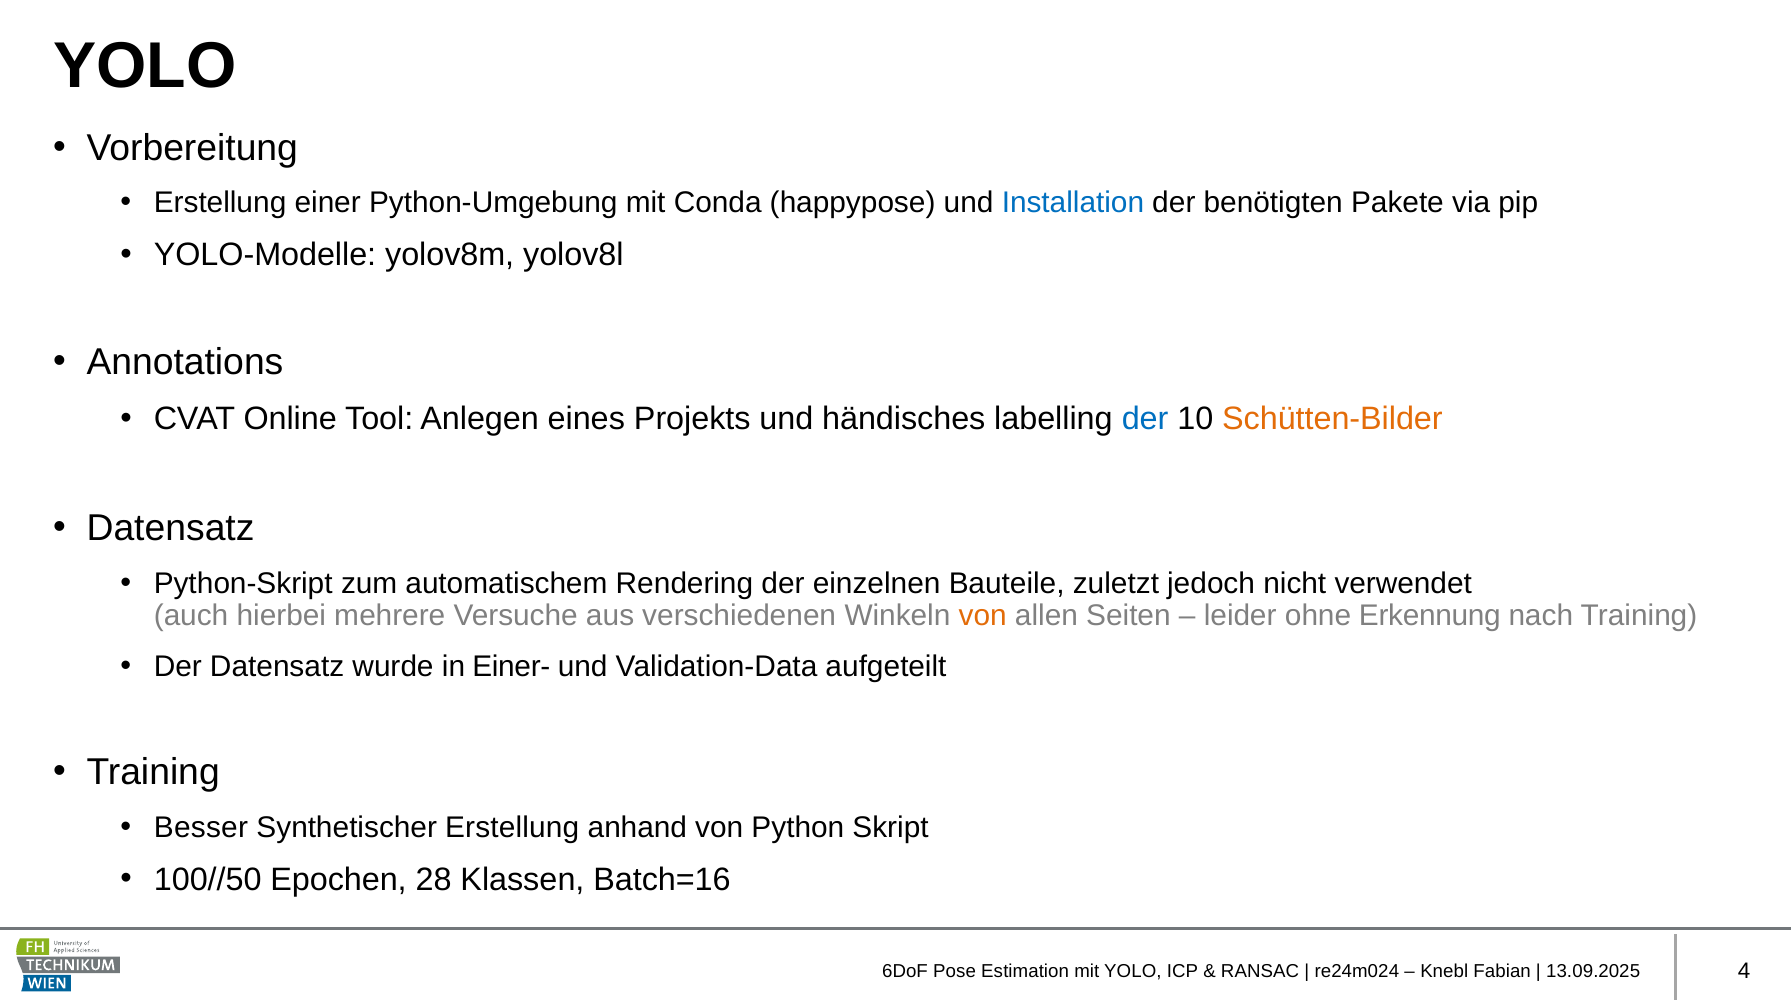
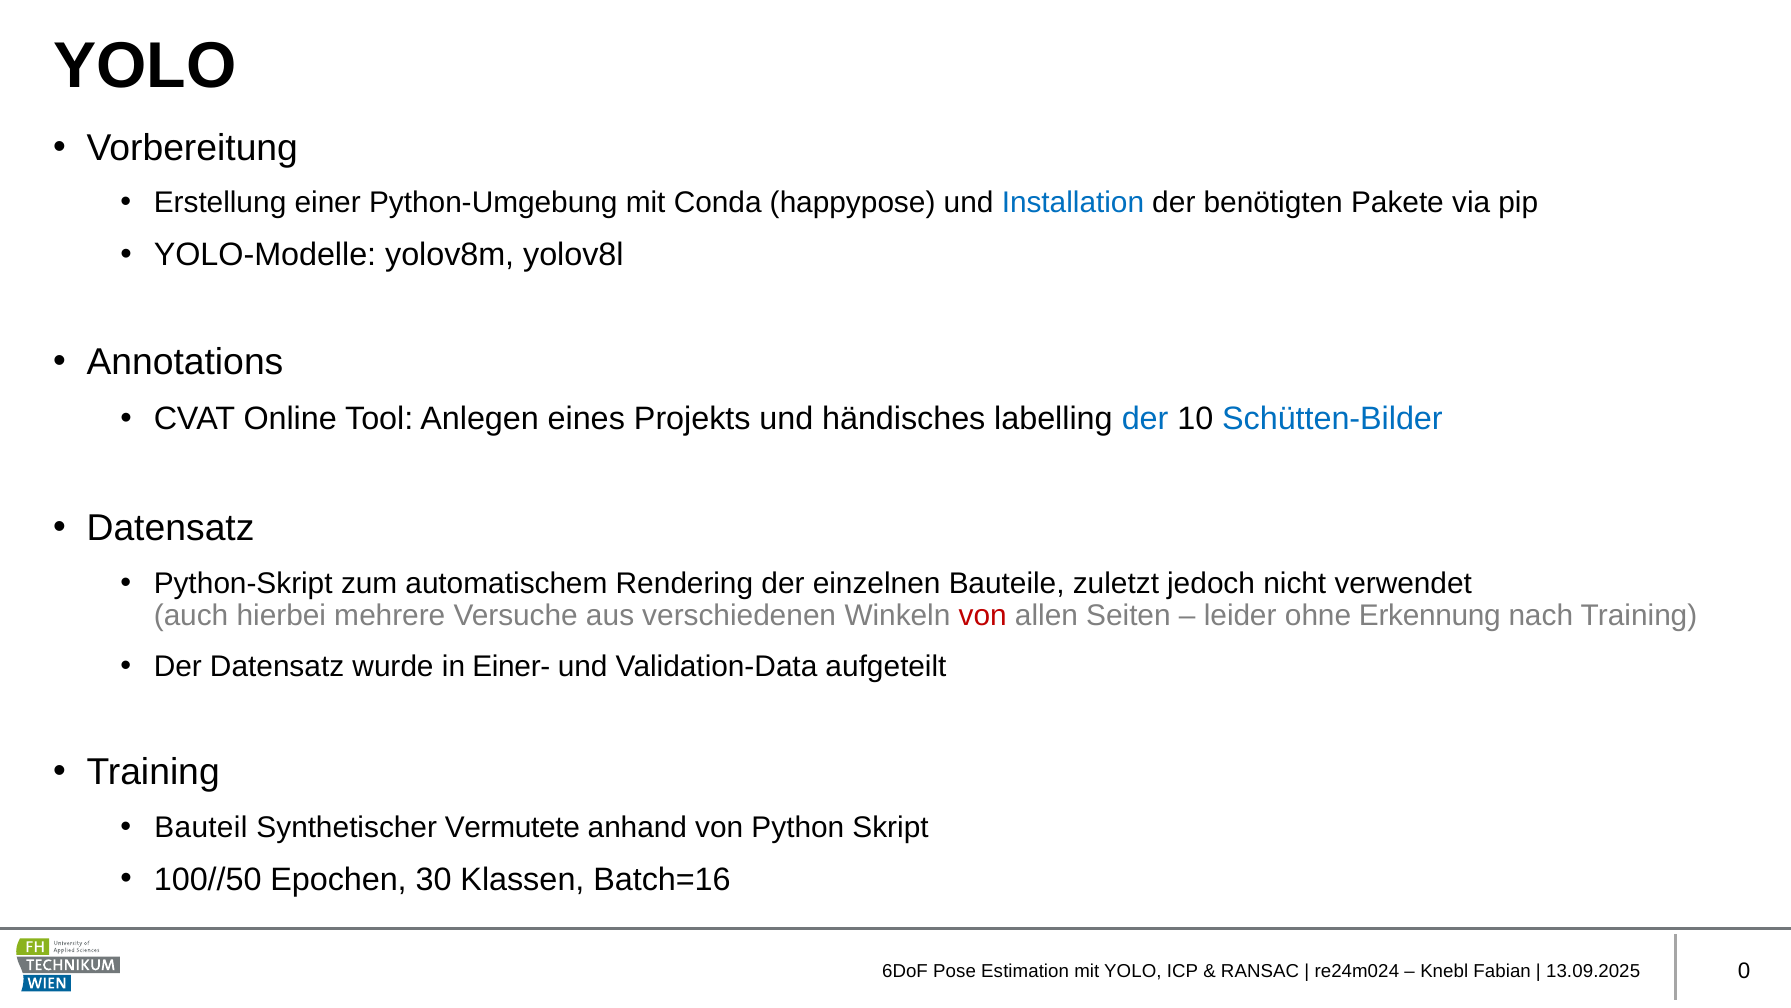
Schütten-Bilder colour: orange -> blue
von at (983, 615) colour: orange -> red
Besser: Besser -> Bauteil
Synthetischer Erstellung: Erstellung -> Vermutete
28: 28 -> 30
4: 4 -> 0
